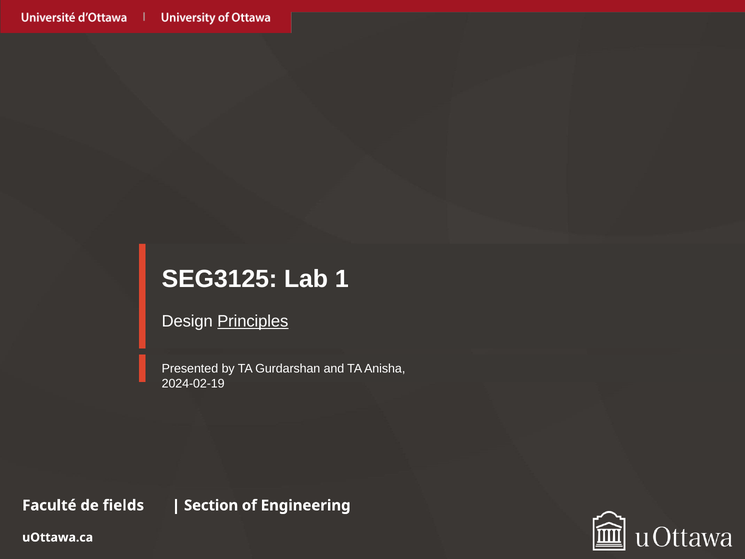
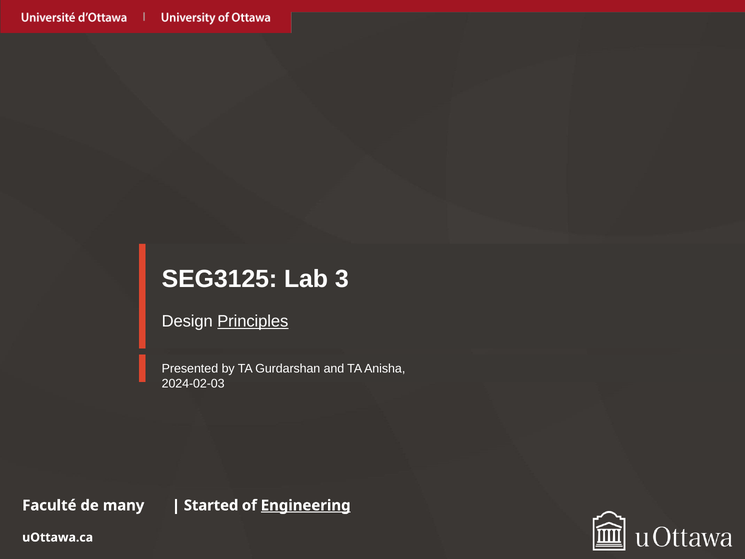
Lab 1: 1 -> 3
2024-02-19: 2024-02-19 -> 2024-02-03
fields: fields -> many
Section: Section -> Started
Engineering underline: none -> present
